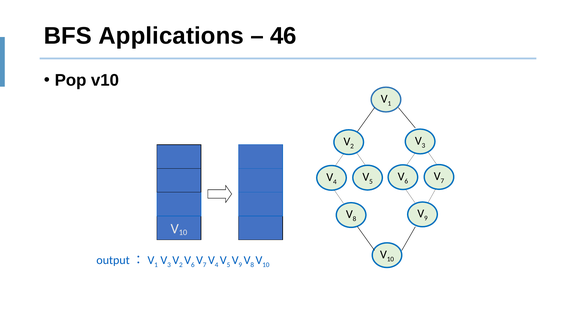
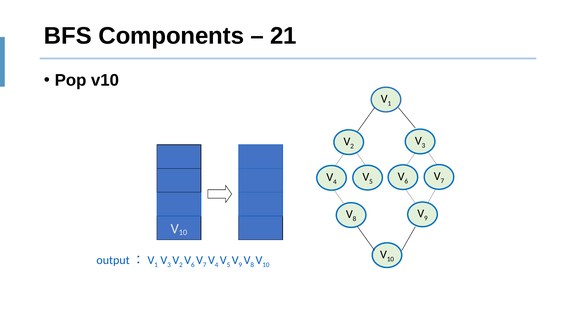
Applications: Applications -> Components
46: 46 -> 21
